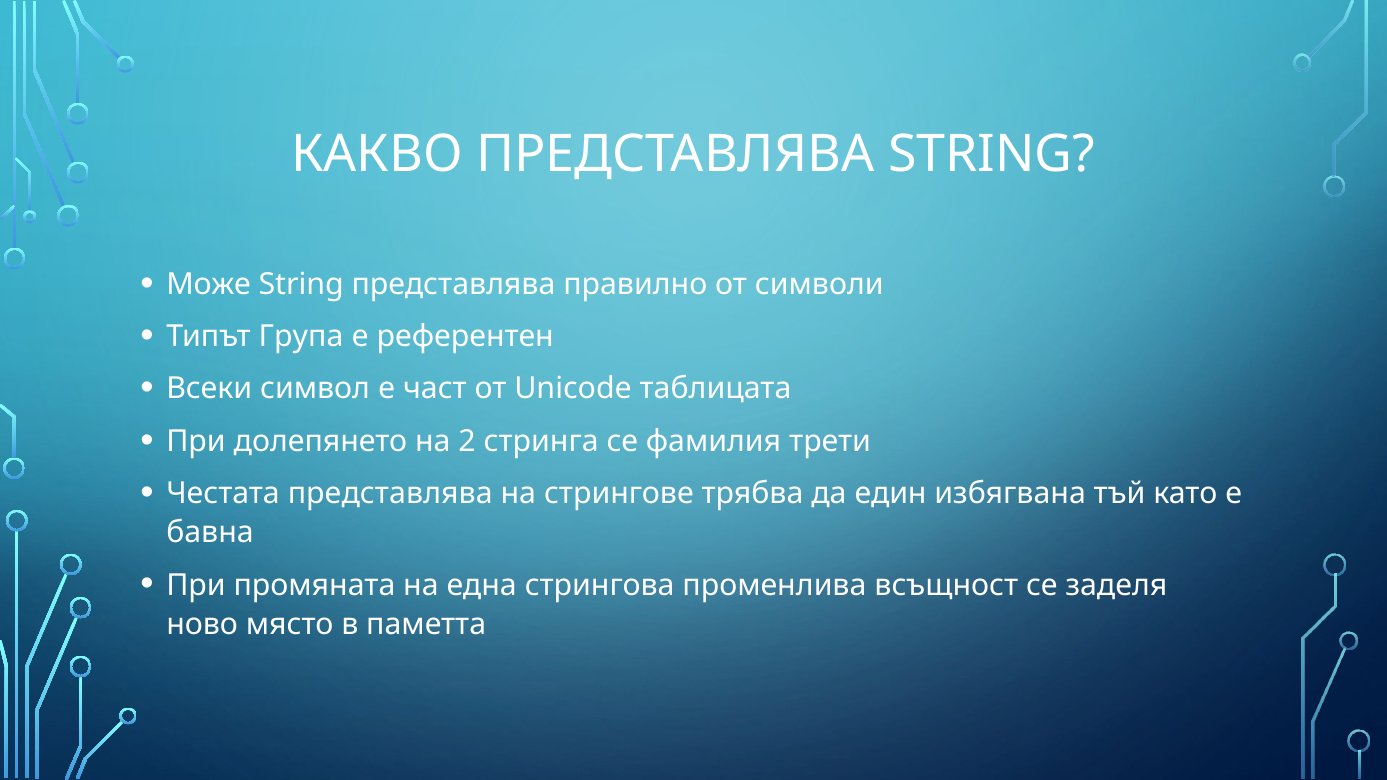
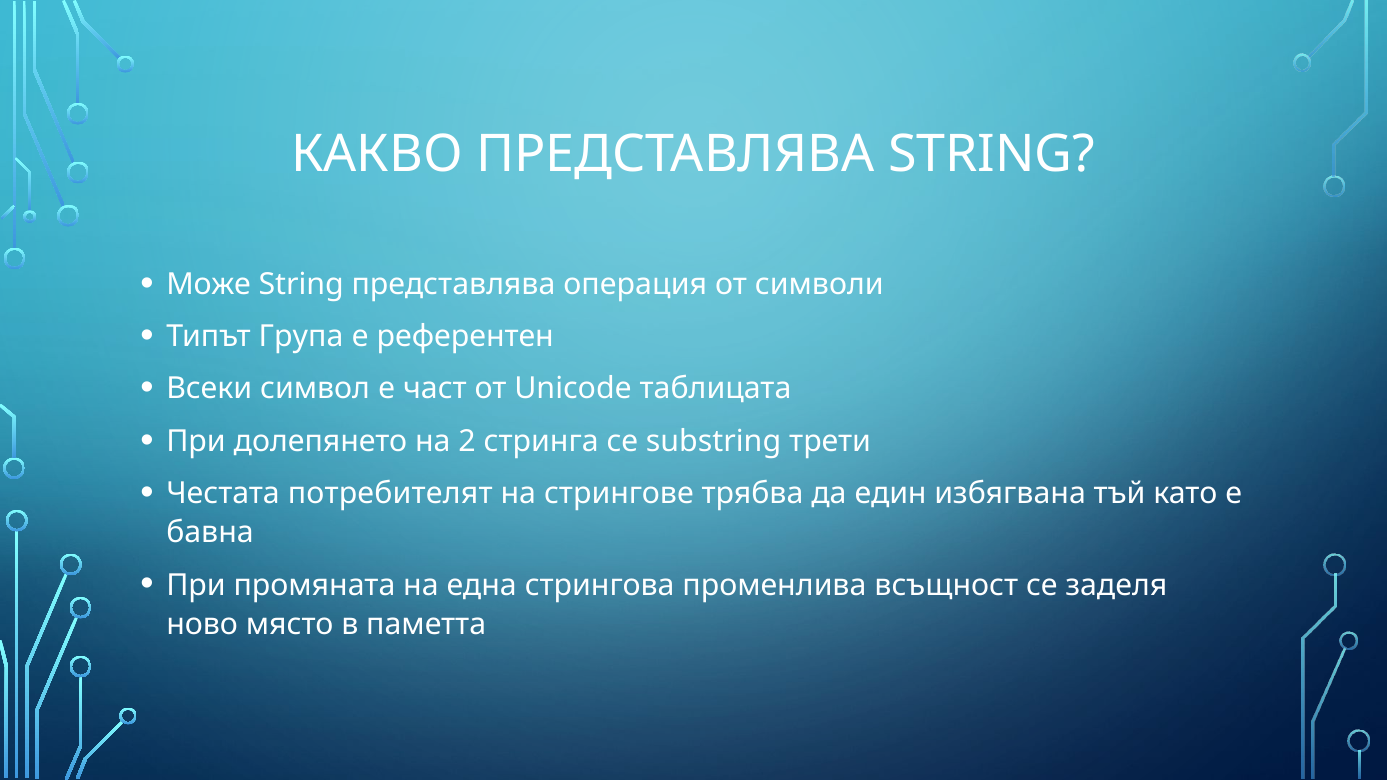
правилно: правилно -> операция
фамилия: фамилия -> substring
Честата представлява: представлява -> потребителят
